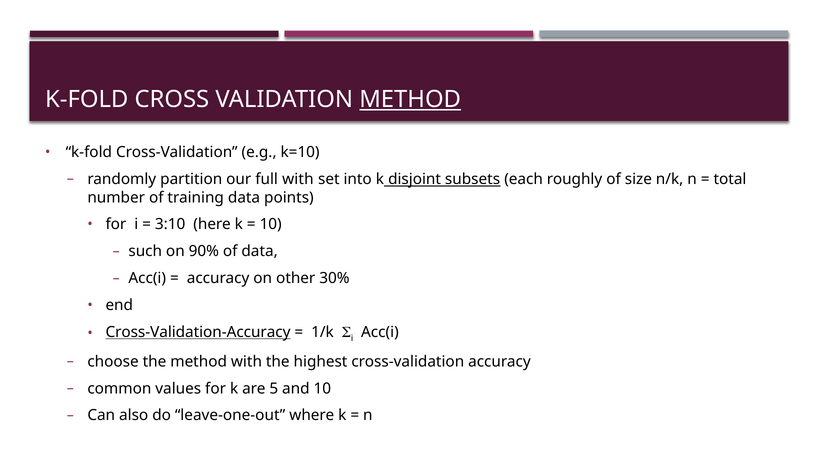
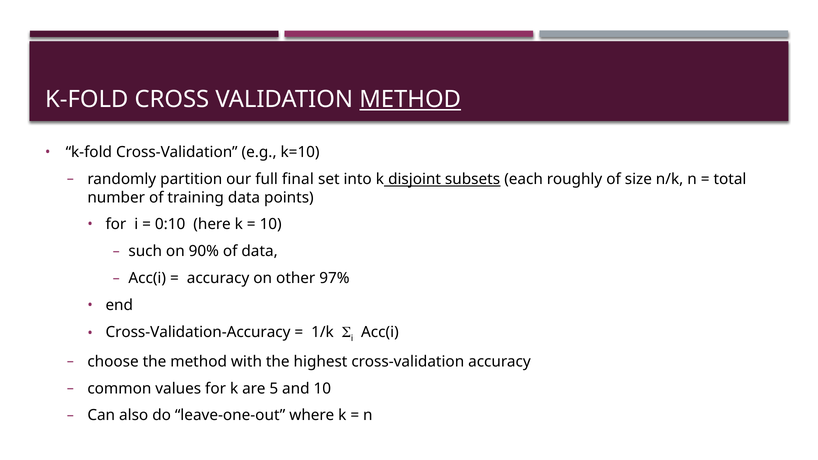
full with: with -> final
3:10: 3:10 -> 0:10
30%: 30% -> 97%
Cross-Validation-Accuracy underline: present -> none
